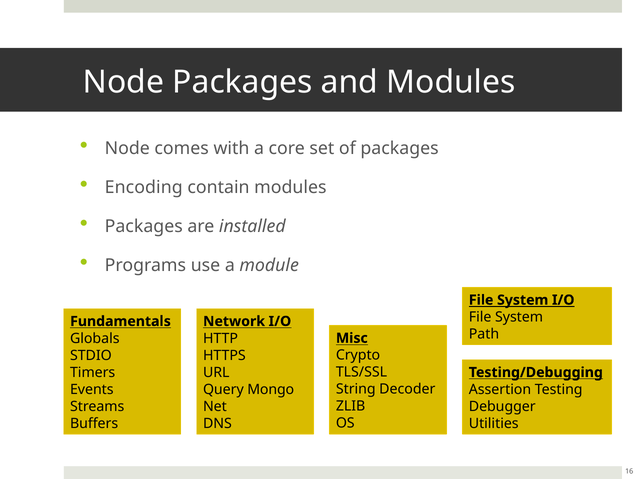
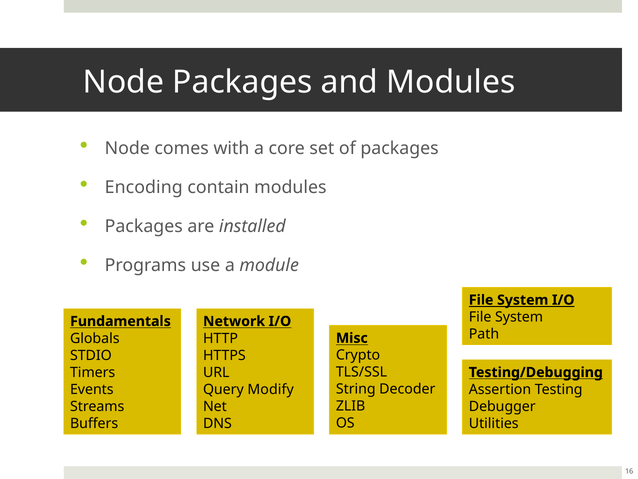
Mongo: Mongo -> Modify
